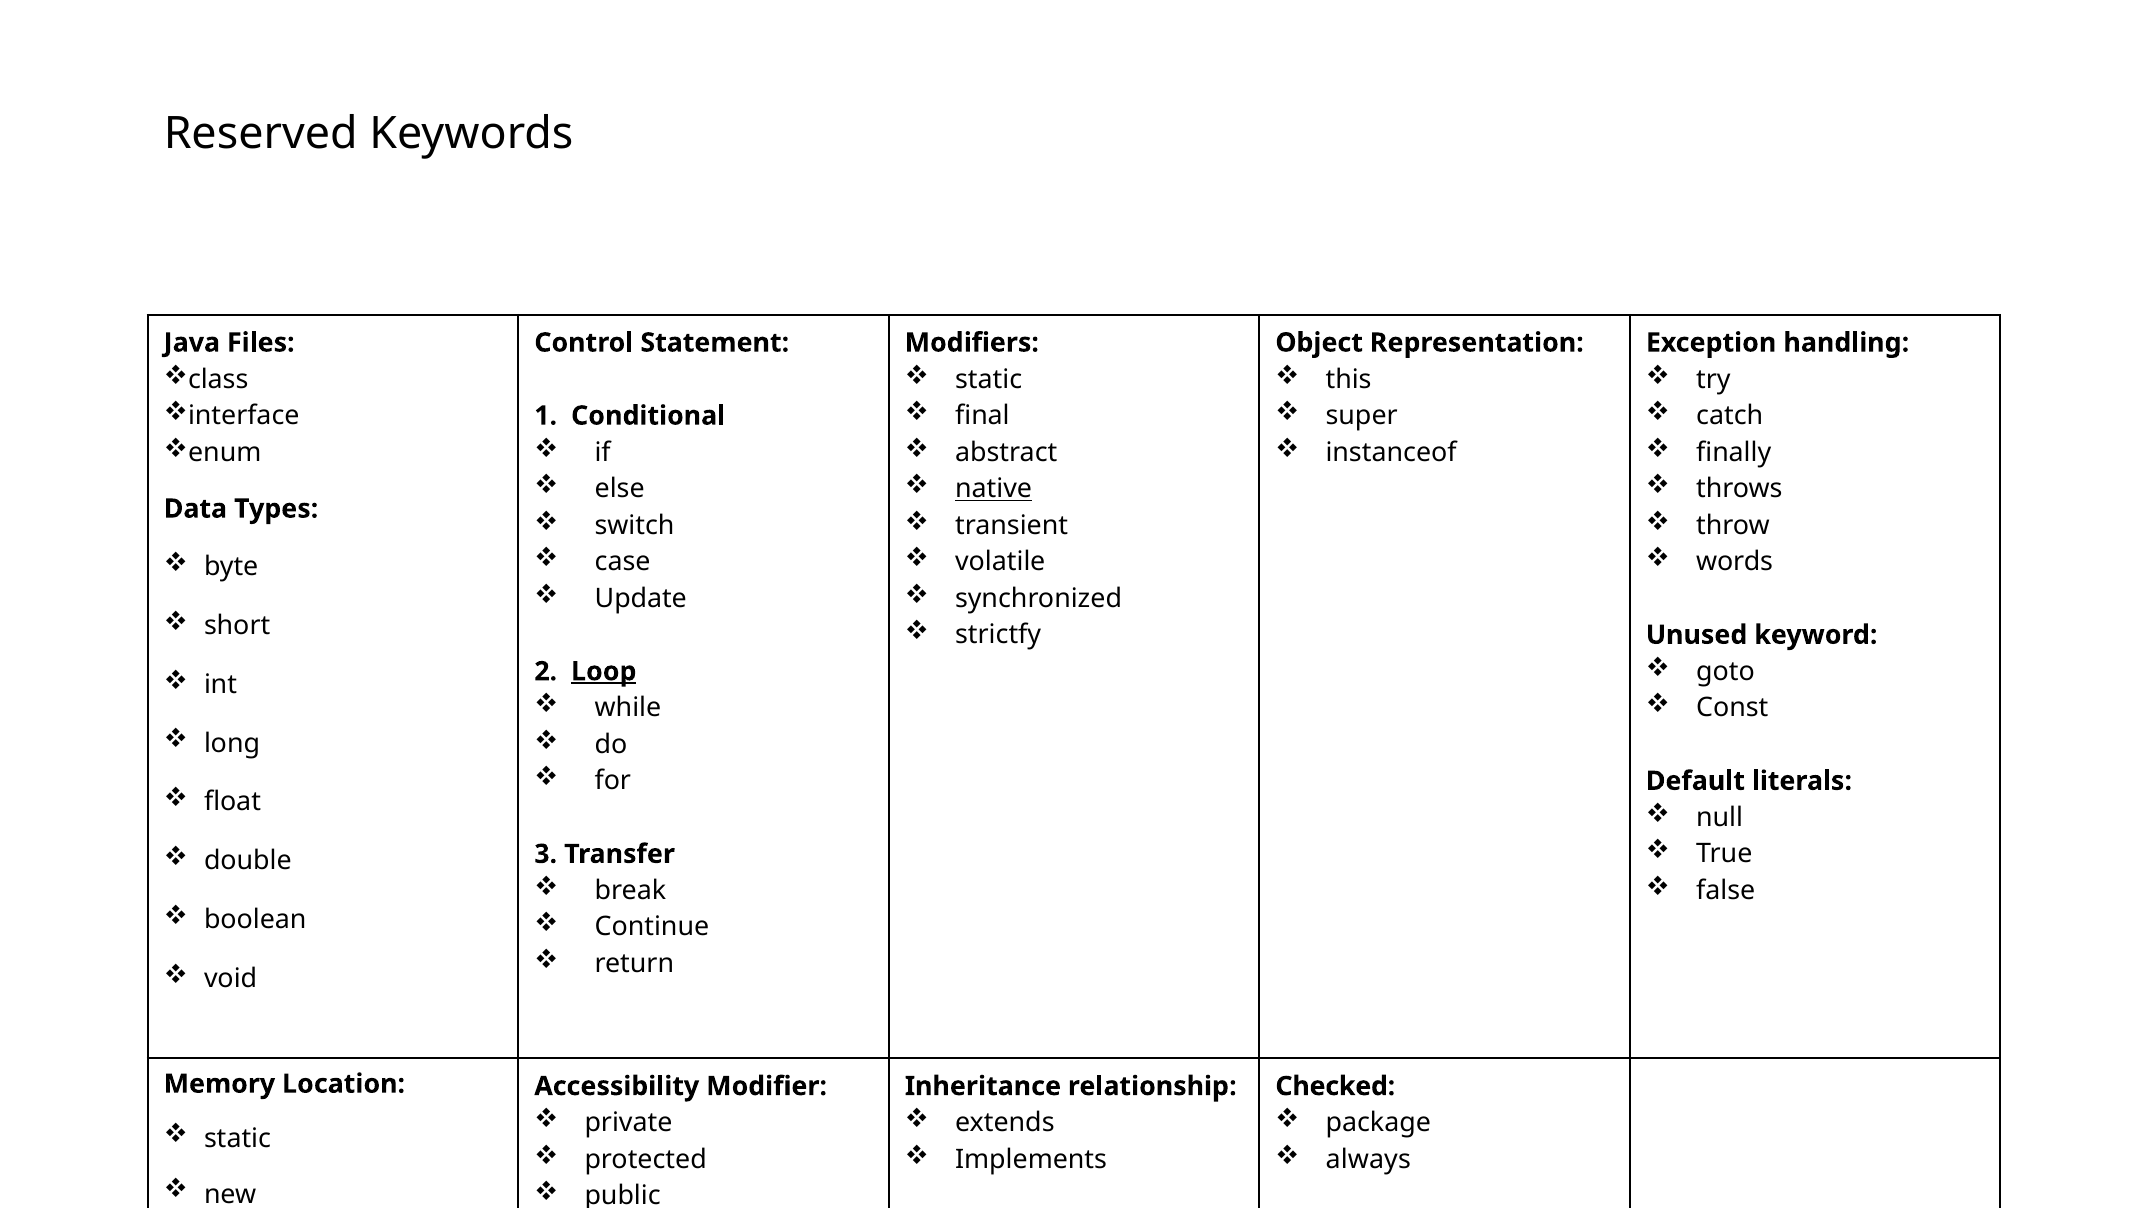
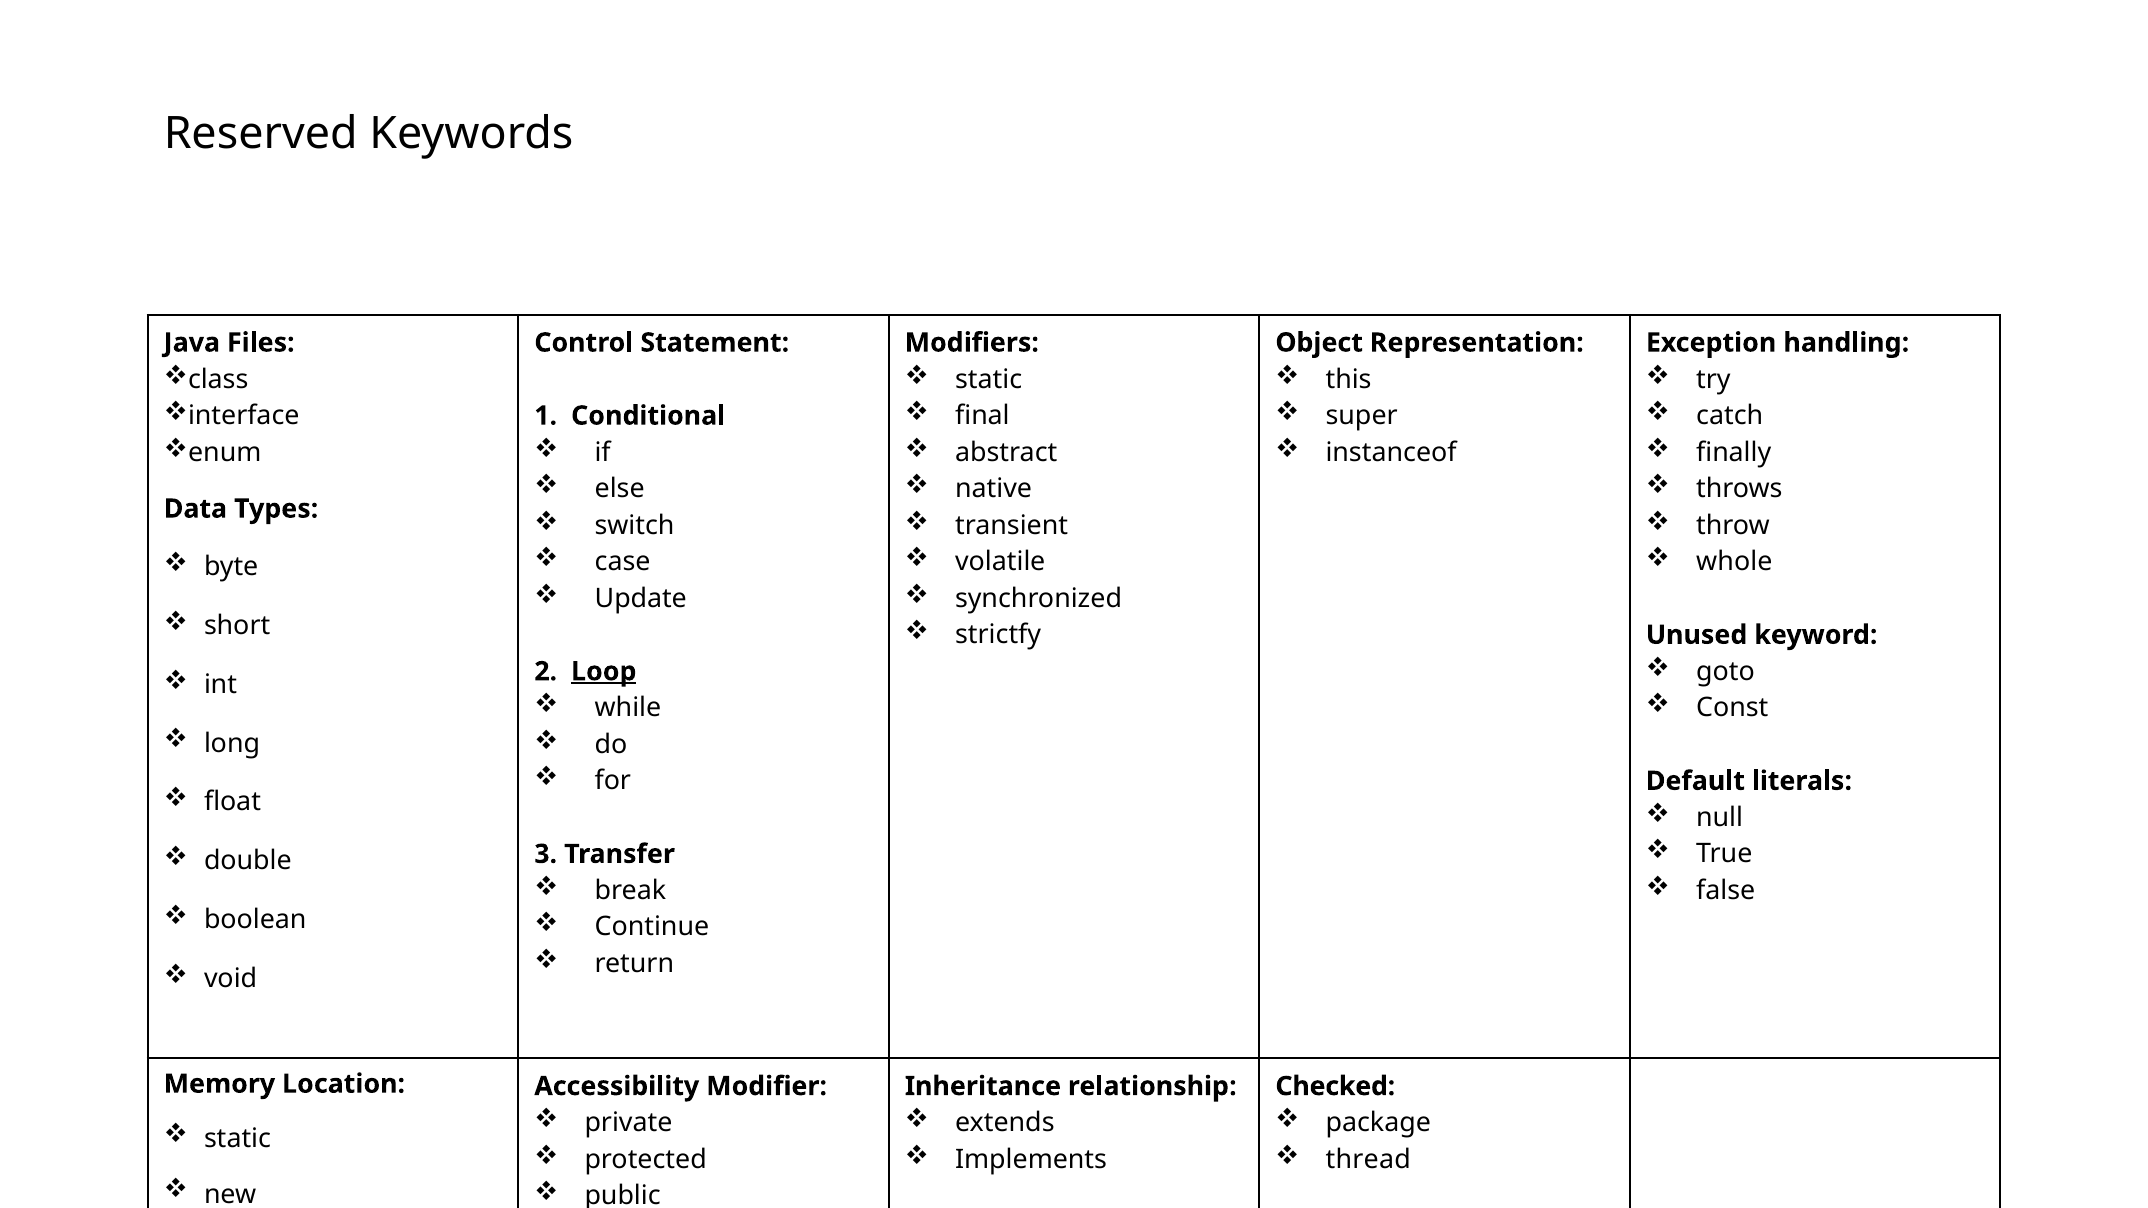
native underline: present -> none
words: words -> whole
always: always -> thread
